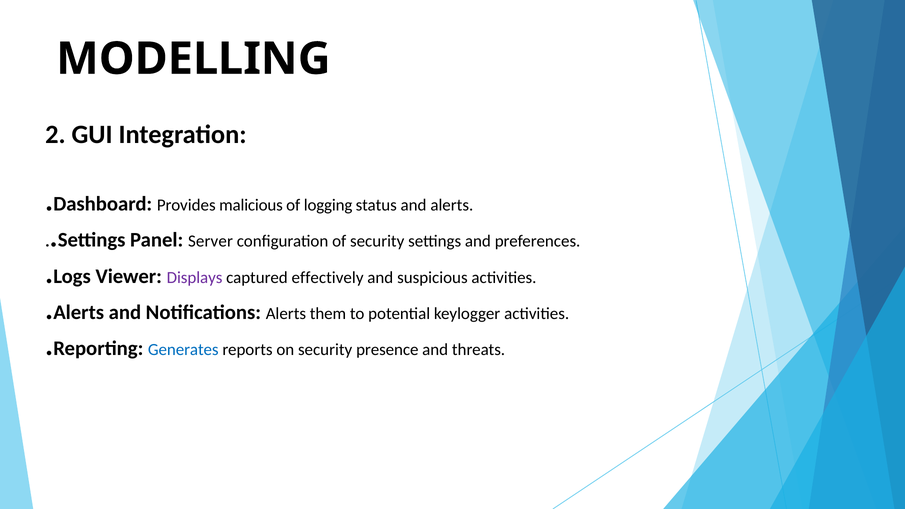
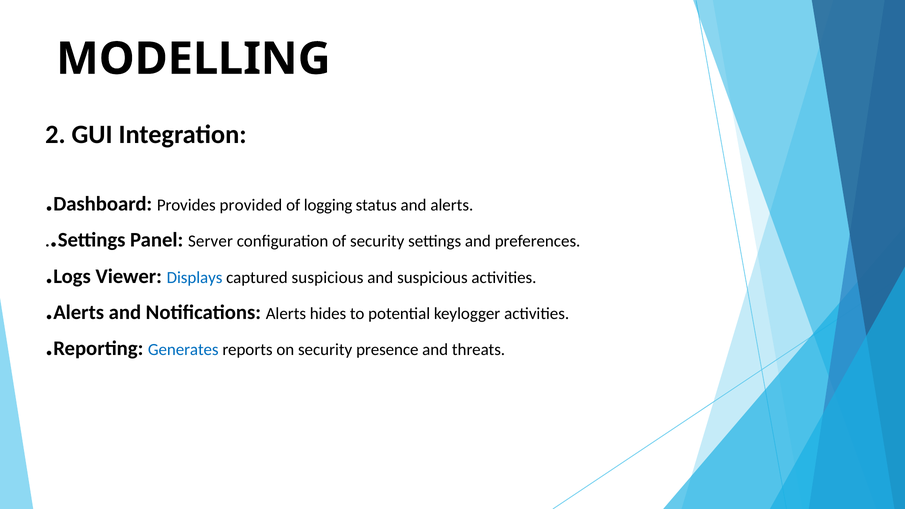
malicious: malicious -> provided
Displays colour: purple -> blue
captured effectively: effectively -> suspicious
them: them -> hides
